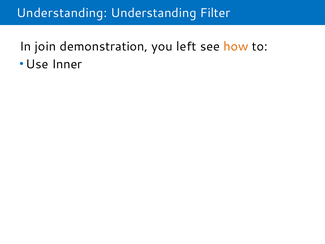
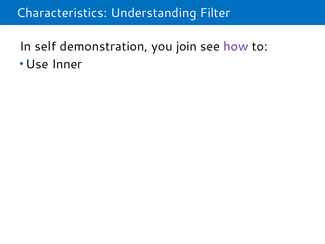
Understanding at (62, 13): Understanding -> Characteristics
join: join -> self
left: left -> join
how colour: orange -> purple
